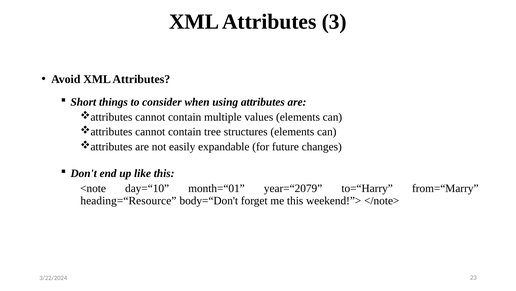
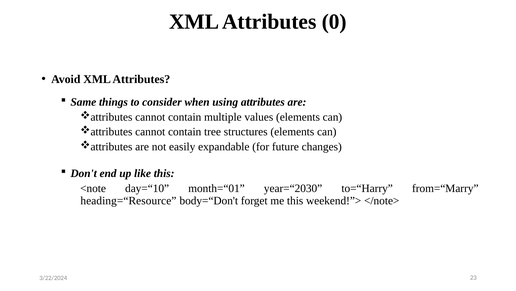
3: 3 -> 0
Short: Short -> Same
year=“2079: year=“2079 -> year=“2030
